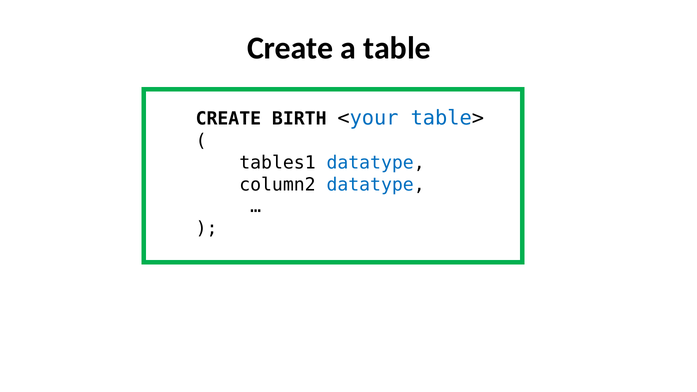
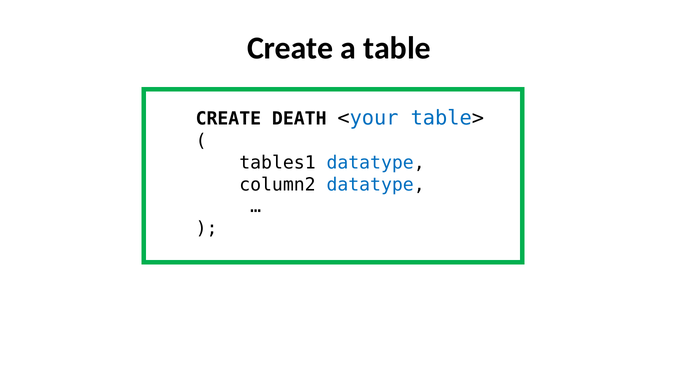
BIRTH: BIRTH -> DEATH
